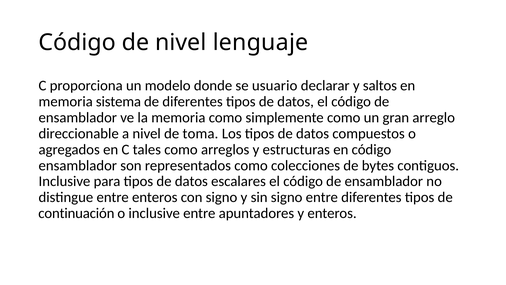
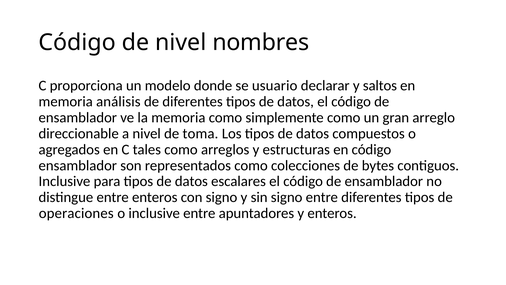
lenguaje: lenguaje -> nombres
sistema: sistema -> análisis
continuación: continuación -> operaciones
